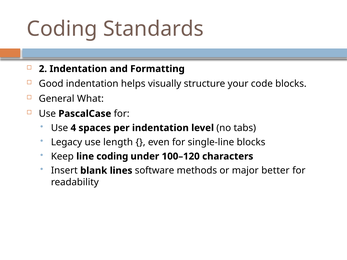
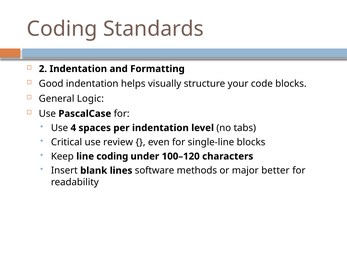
What: What -> Logic
Legacy: Legacy -> Critical
length: length -> review
